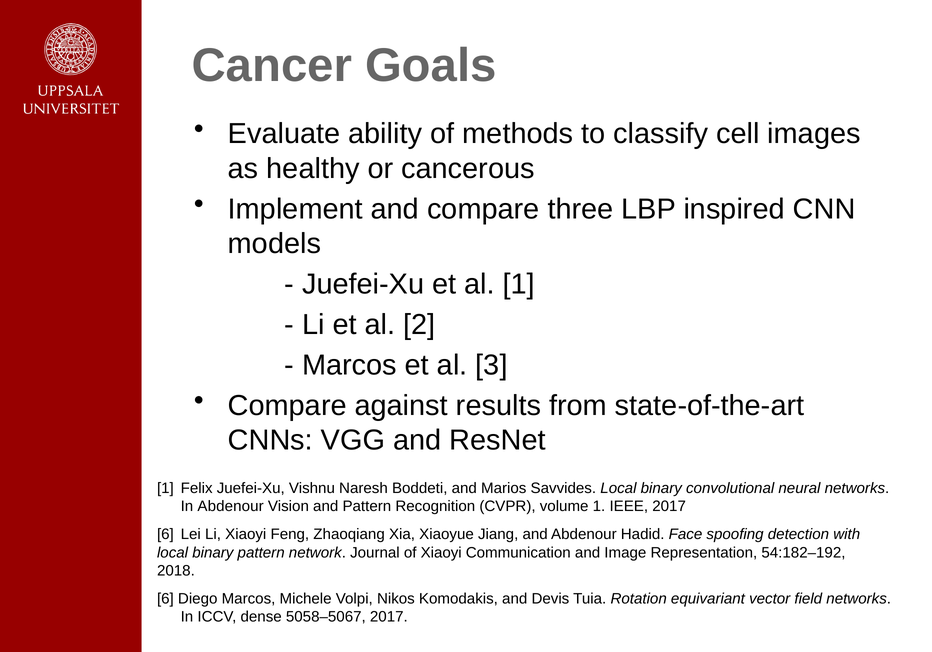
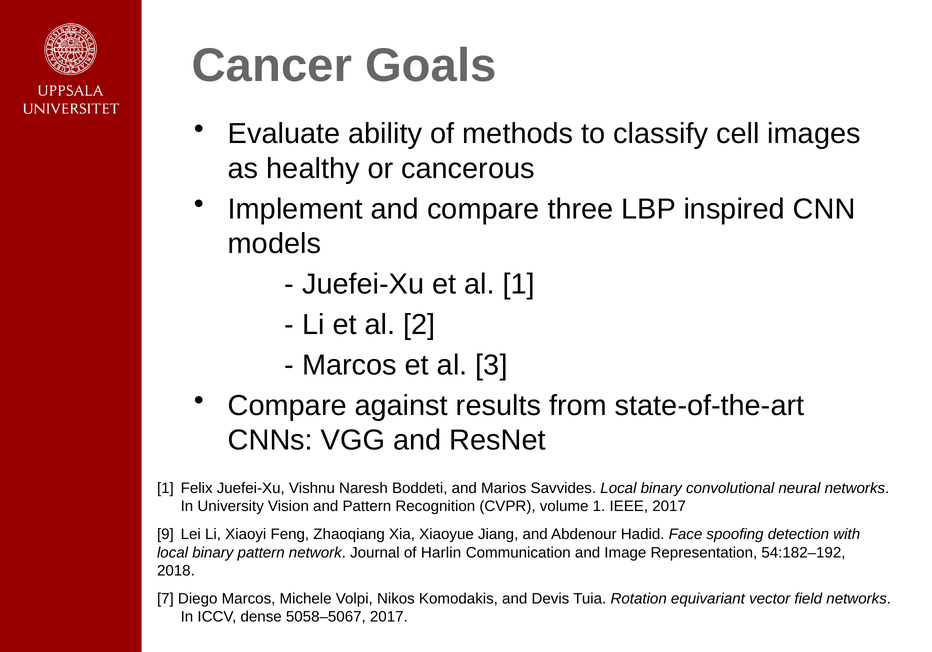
In Abdenour: Abdenour -> University
6 at (165, 535): 6 -> 9
of Xiaoyi: Xiaoyi -> Harlin
6 at (165, 599): 6 -> 7
